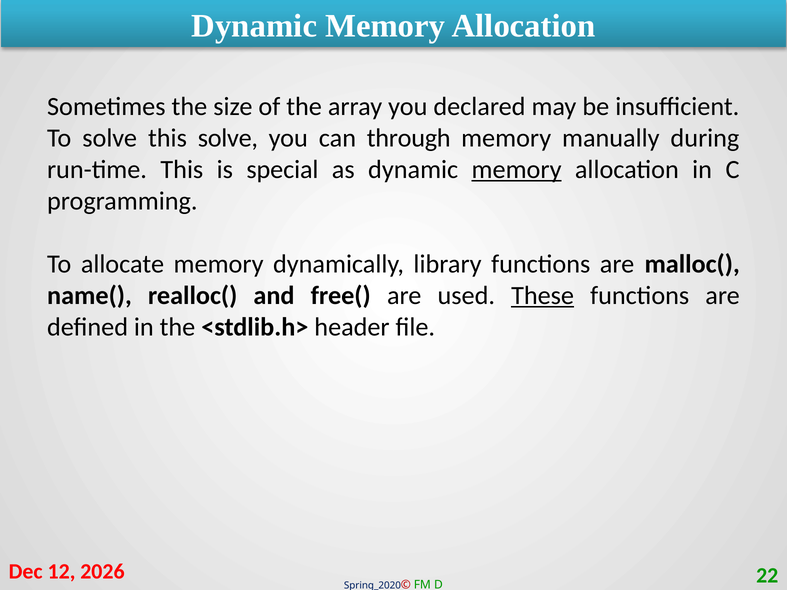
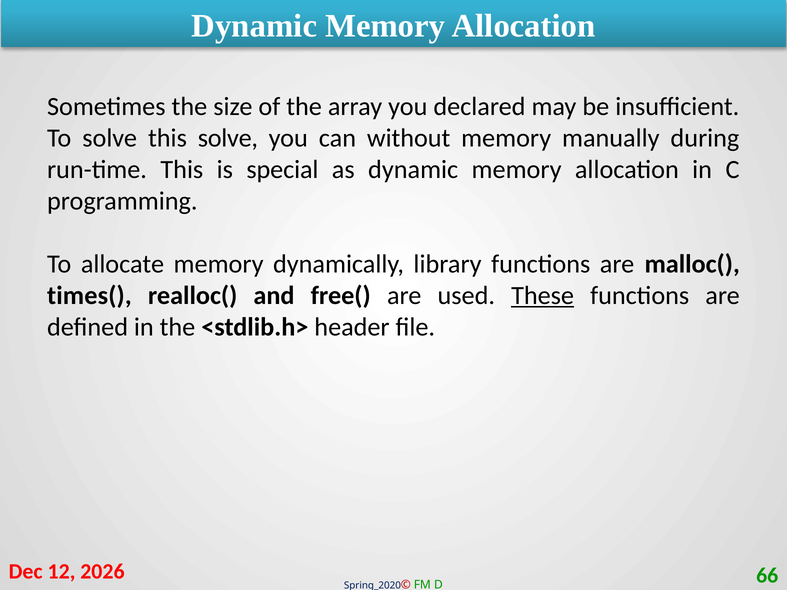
through: through -> without
memory at (517, 170) underline: present -> none
name(: name( -> times(
22: 22 -> 66
